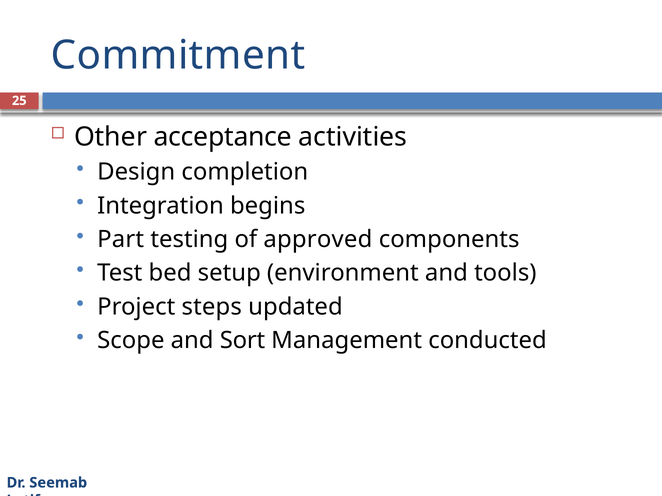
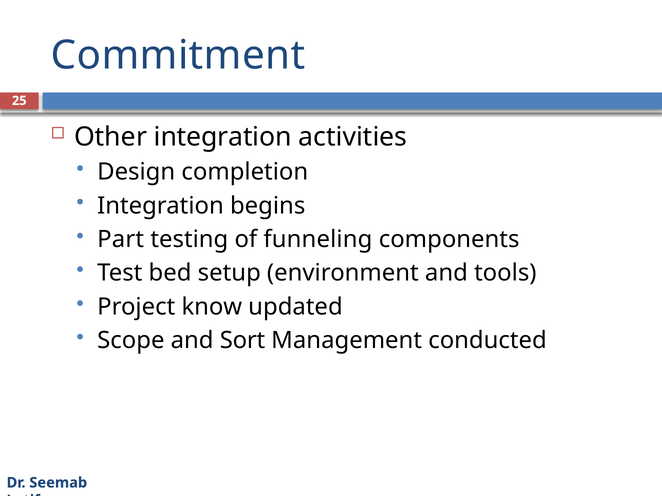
Other acceptance: acceptance -> integration
approved: approved -> funneling
steps: steps -> know
